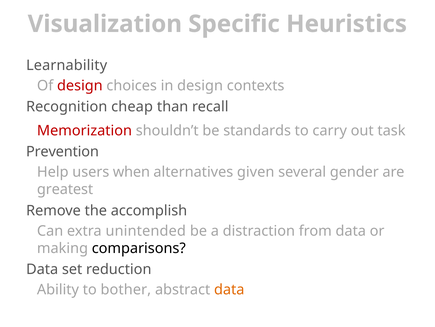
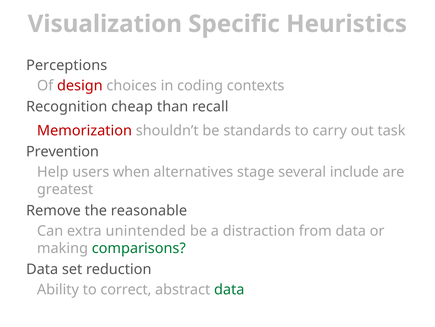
Learnability: Learnability -> Perceptions
in design: design -> coding
given: given -> stage
gender: gender -> include
accomplish: accomplish -> reasonable
comparisons colour: black -> green
bother: bother -> correct
data at (229, 289) colour: orange -> green
